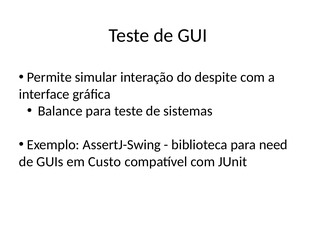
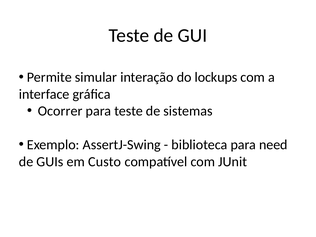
despite: despite -> lockups
Balance: Balance -> Ocorrer
